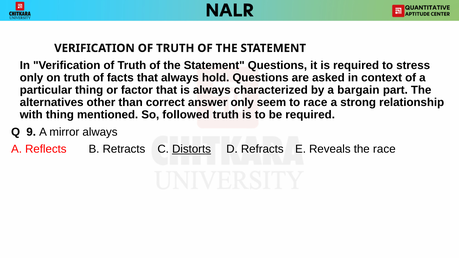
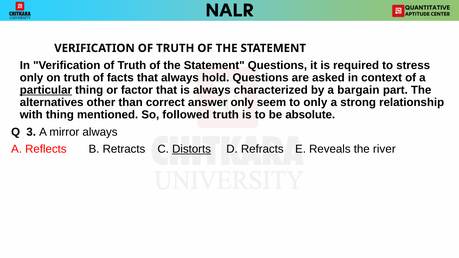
particular underline: none -> present
to race: race -> only
be required: required -> absolute
9: 9 -> 3
the race: race -> river
